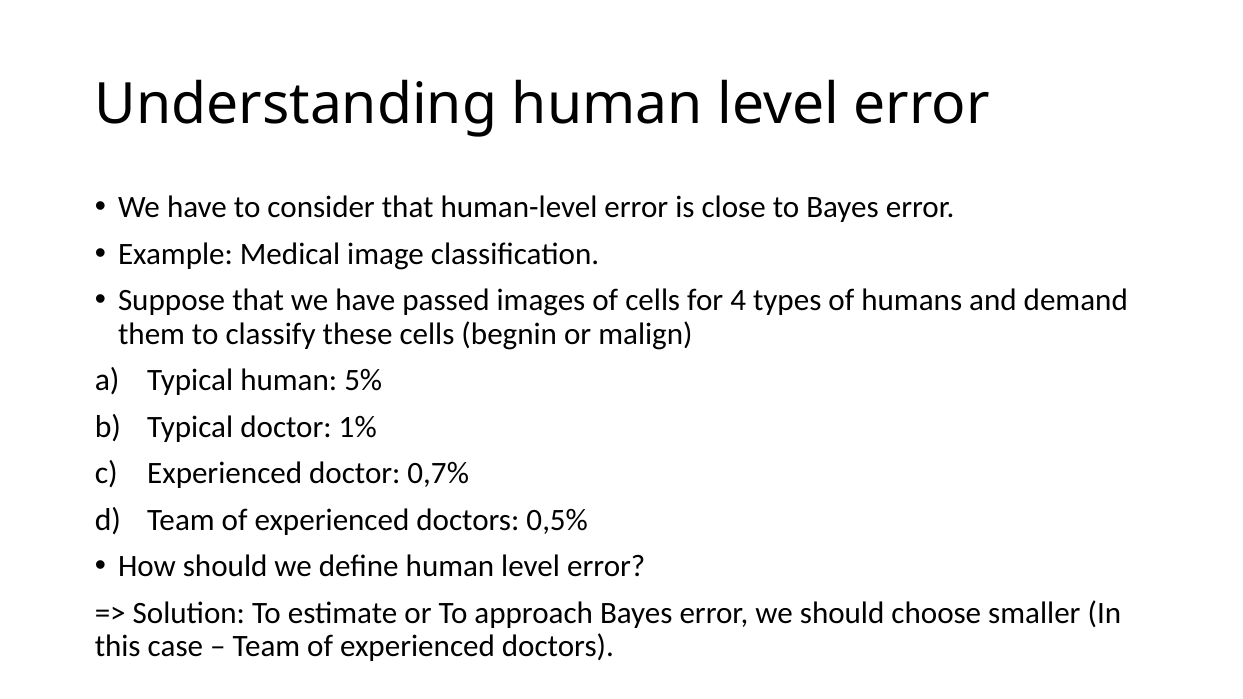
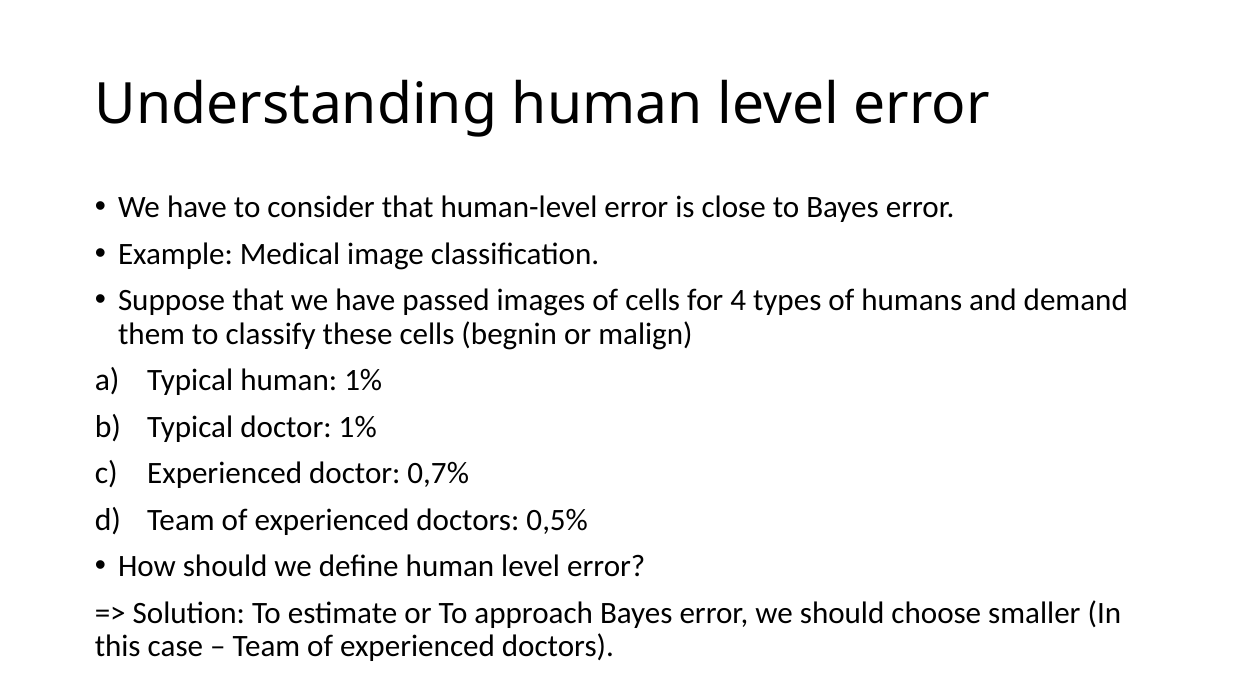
human 5%: 5% -> 1%
